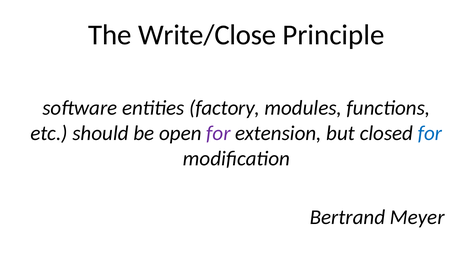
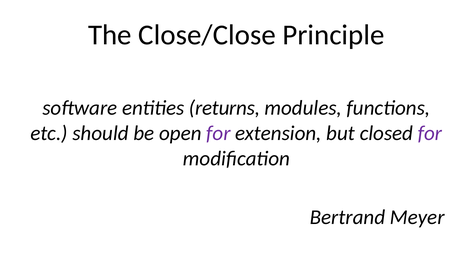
Write/Close: Write/Close -> Close/Close
factory: factory -> returns
for at (430, 133) colour: blue -> purple
